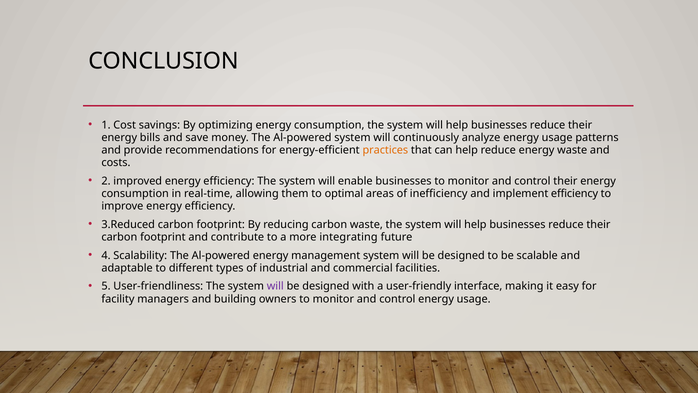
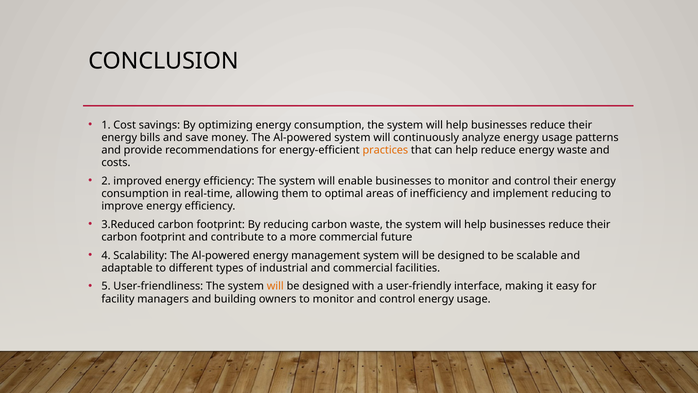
implement efficiency: efficiency -> reducing
more integrating: integrating -> commercial
will at (275, 286) colour: purple -> orange
